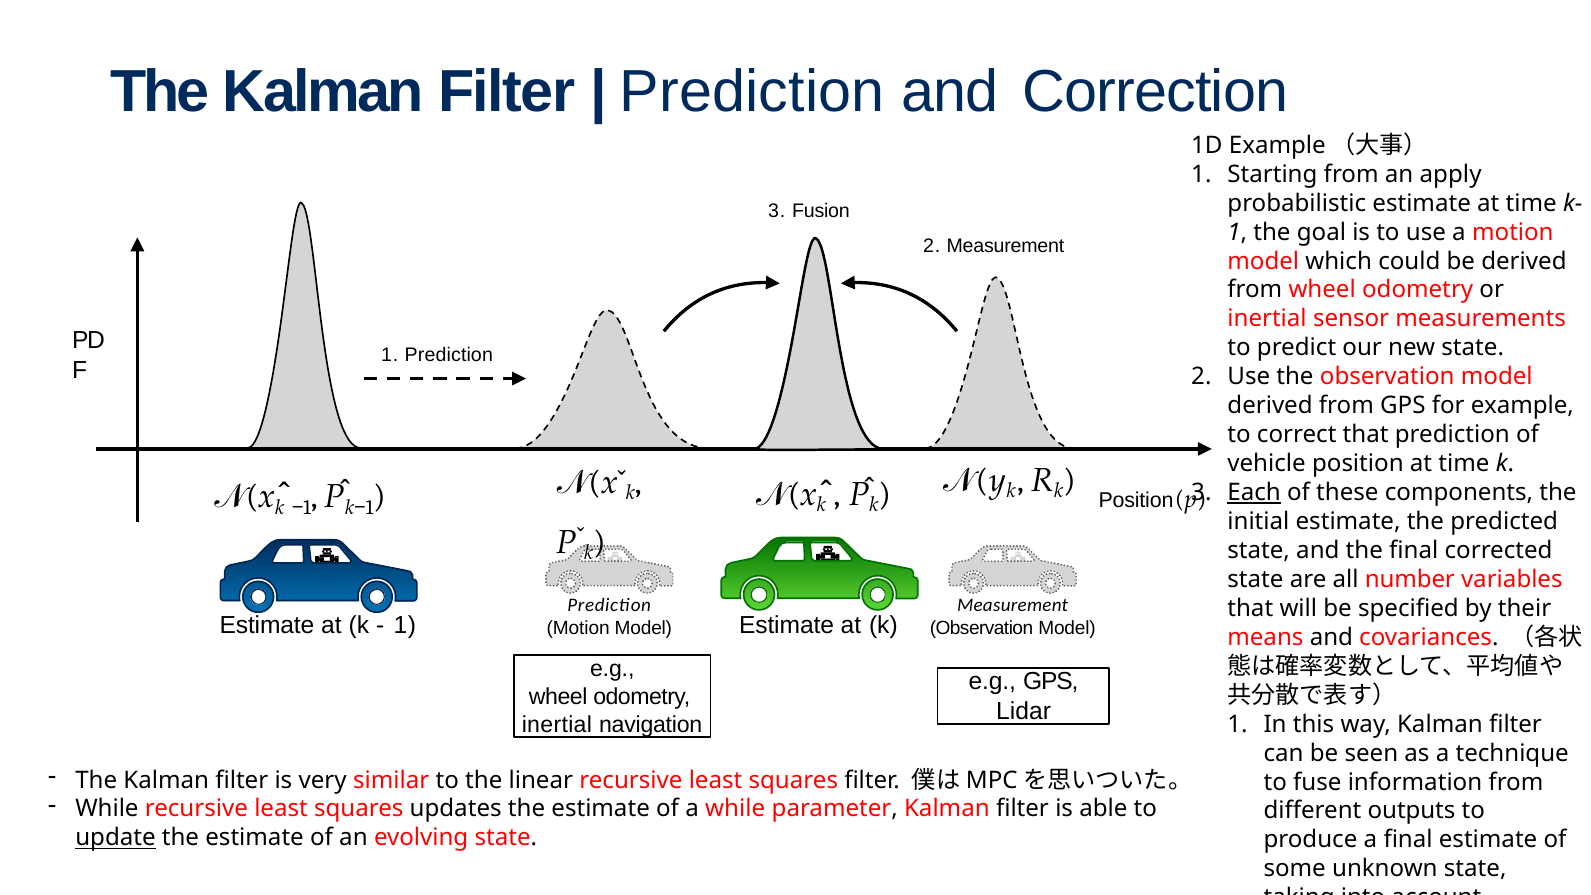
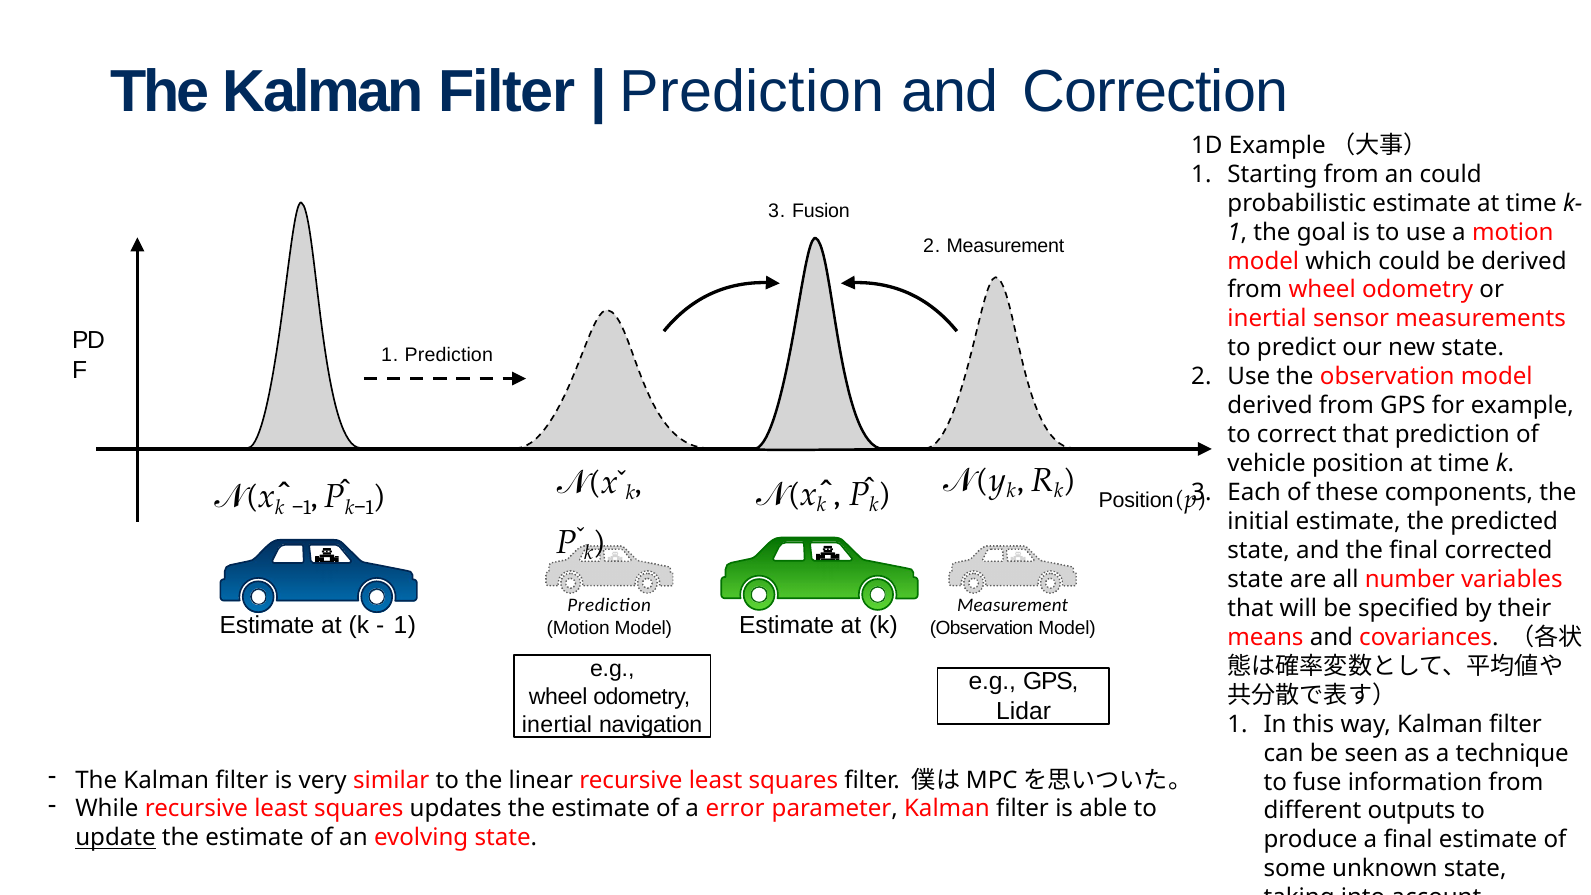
an apply: apply -> could
Each underline: present -> none
a while: while -> error
